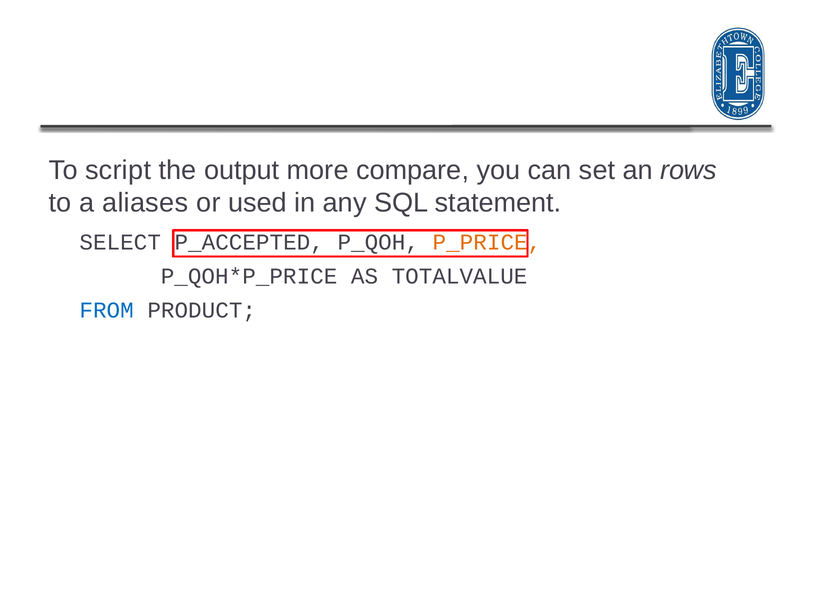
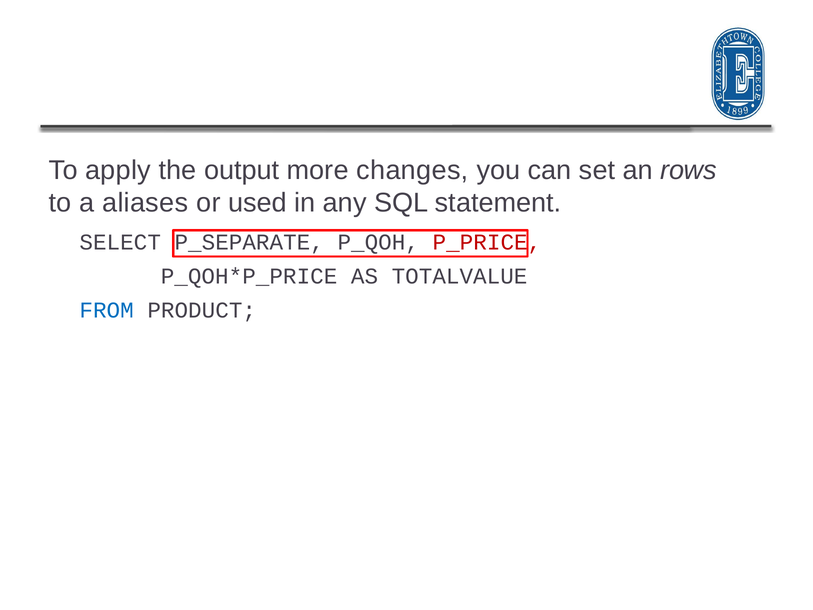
script: script -> apply
compare: compare -> changes
P_ACCEPTED: P_ACCEPTED -> P_SEPARATE
P_PRICE colour: orange -> red
